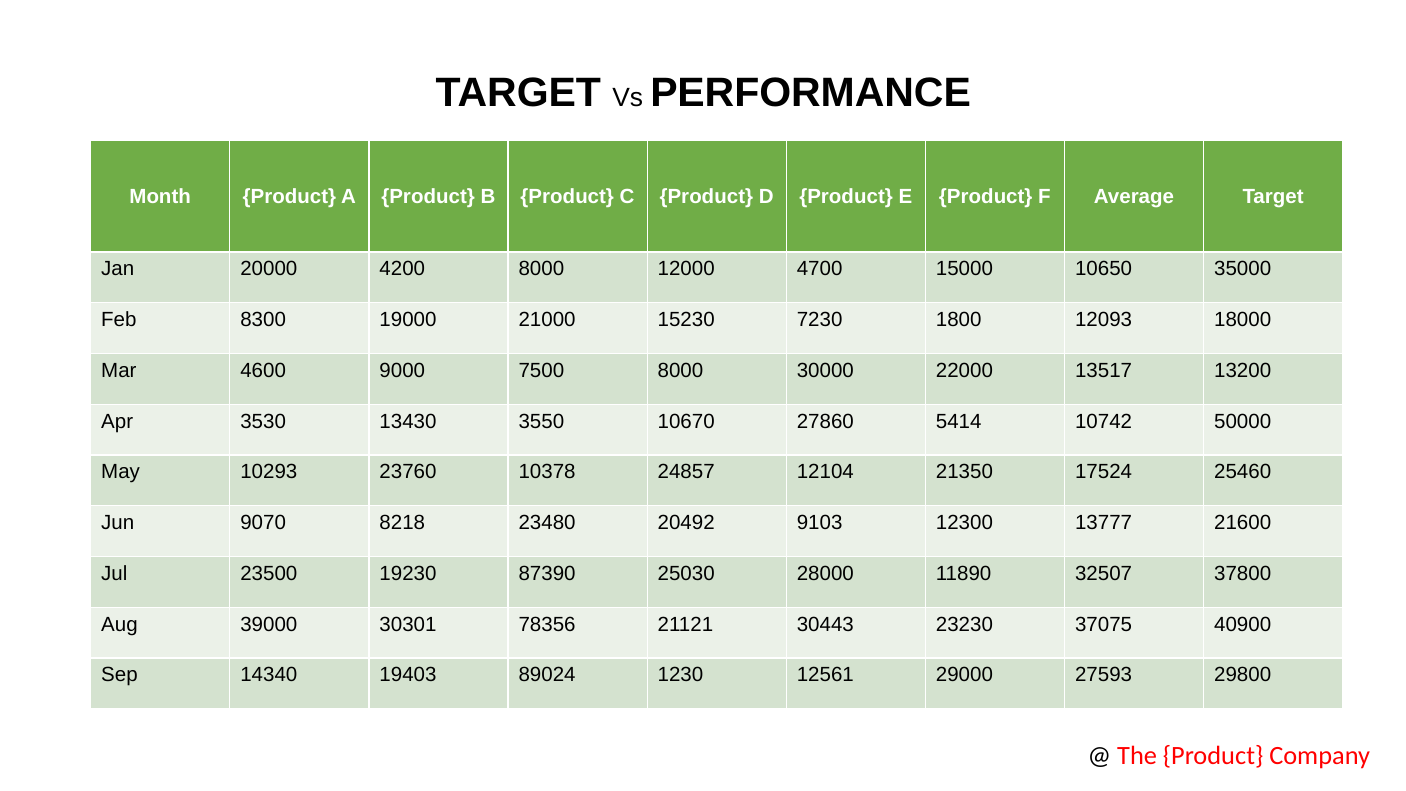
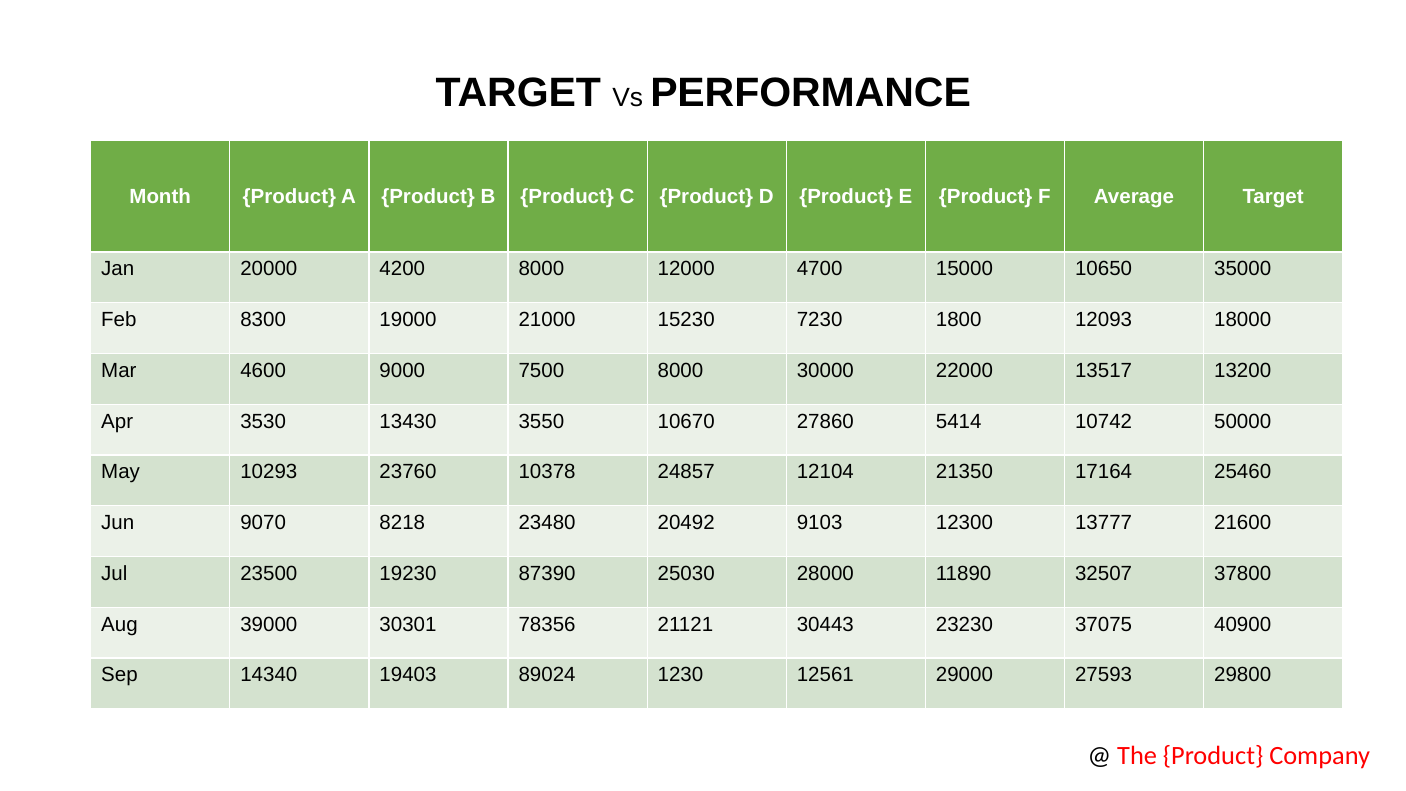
17524: 17524 -> 17164
